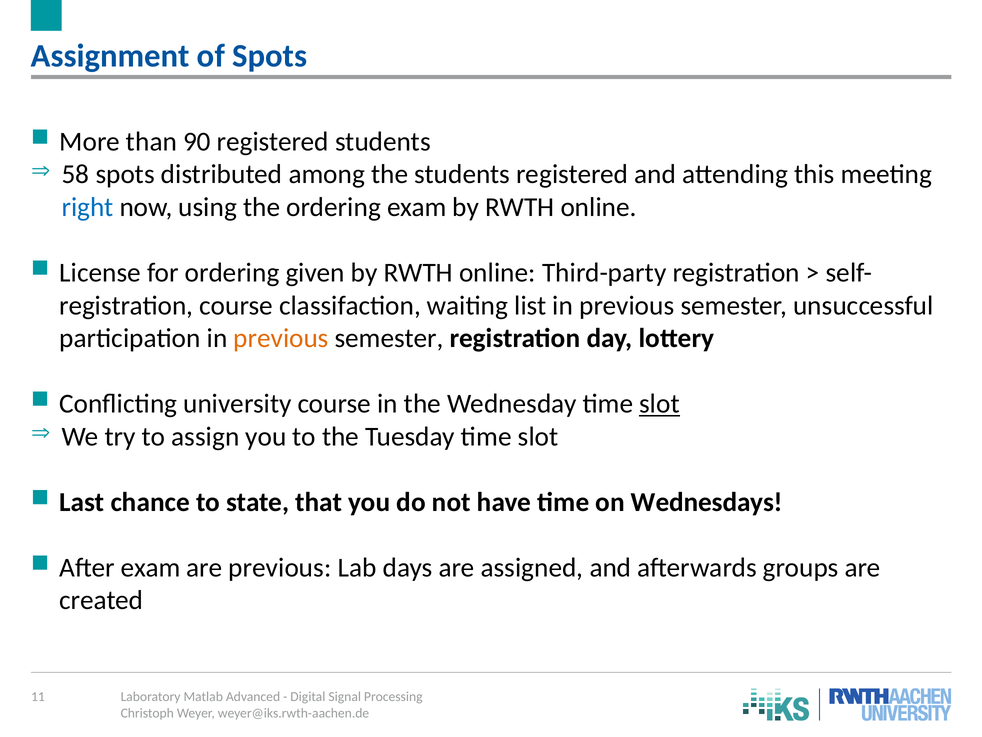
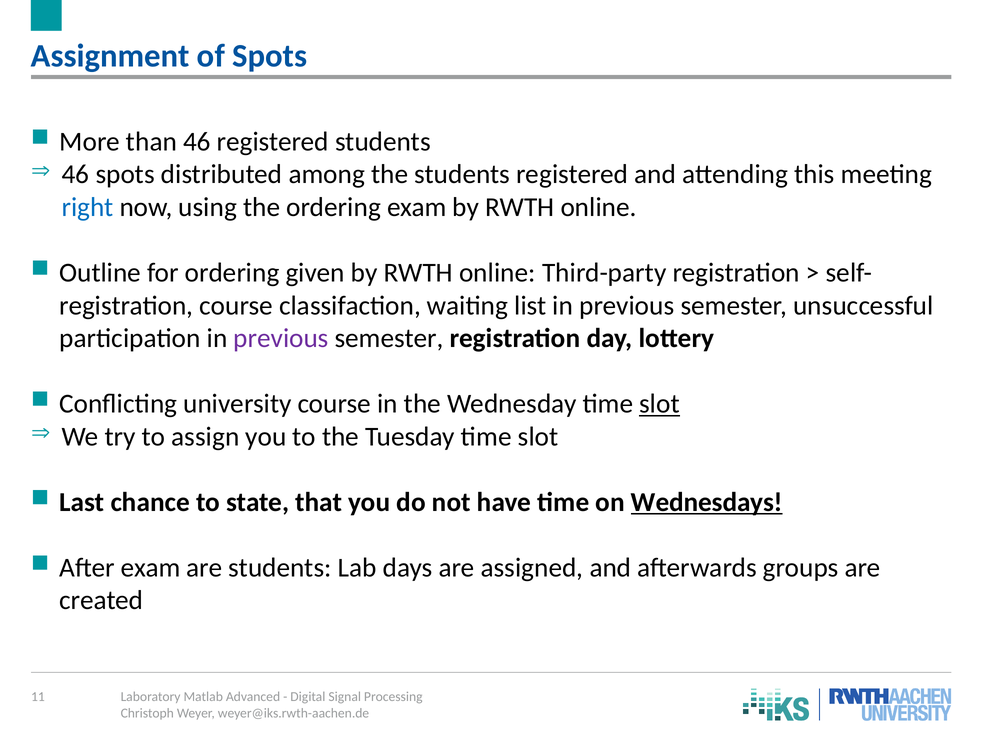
than 90: 90 -> 46
58 at (75, 174): 58 -> 46
License: License -> Outline
previous at (281, 338) colour: orange -> purple
Wednesdays underline: none -> present
are previous: previous -> students
